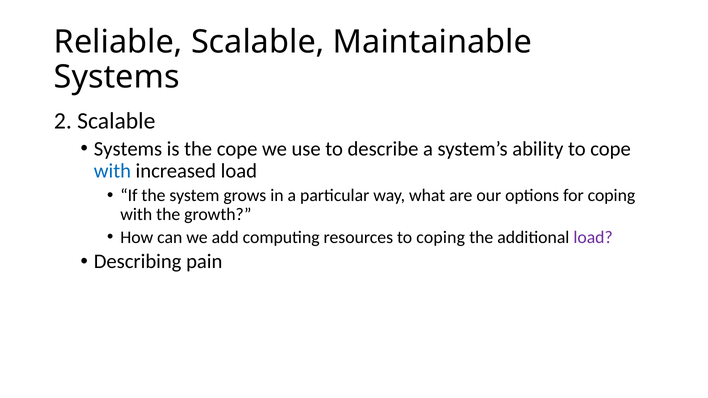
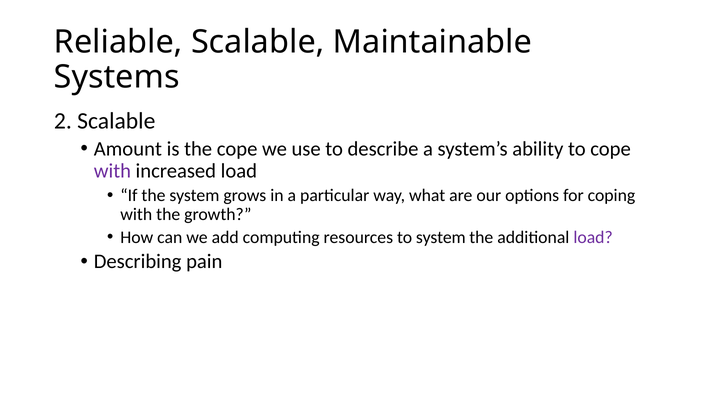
Systems at (128, 149): Systems -> Amount
with at (112, 171) colour: blue -> purple
to coping: coping -> system
